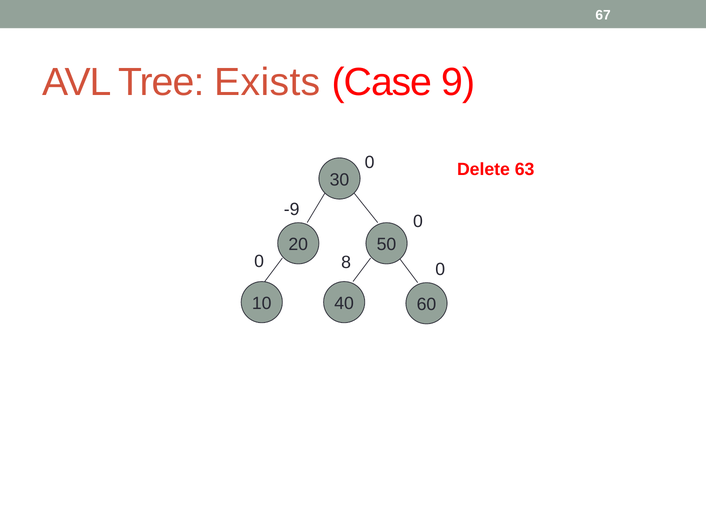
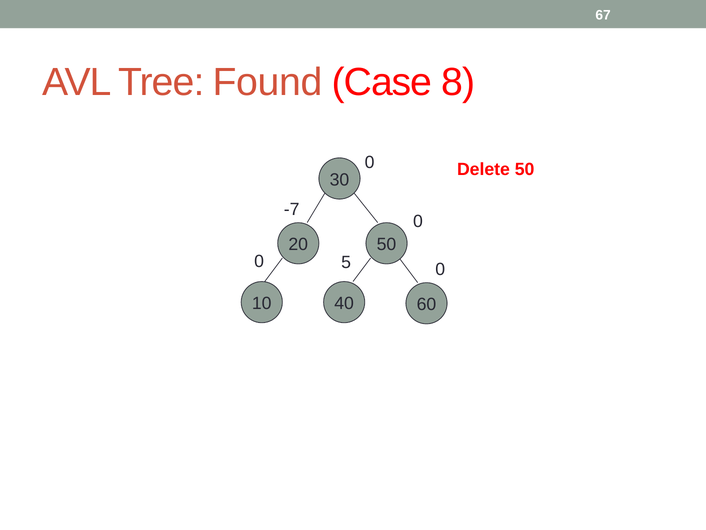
Exists: Exists -> Found
9: 9 -> 8
Delete 63: 63 -> 50
-9: -9 -> -7
8: 8 -> 5
